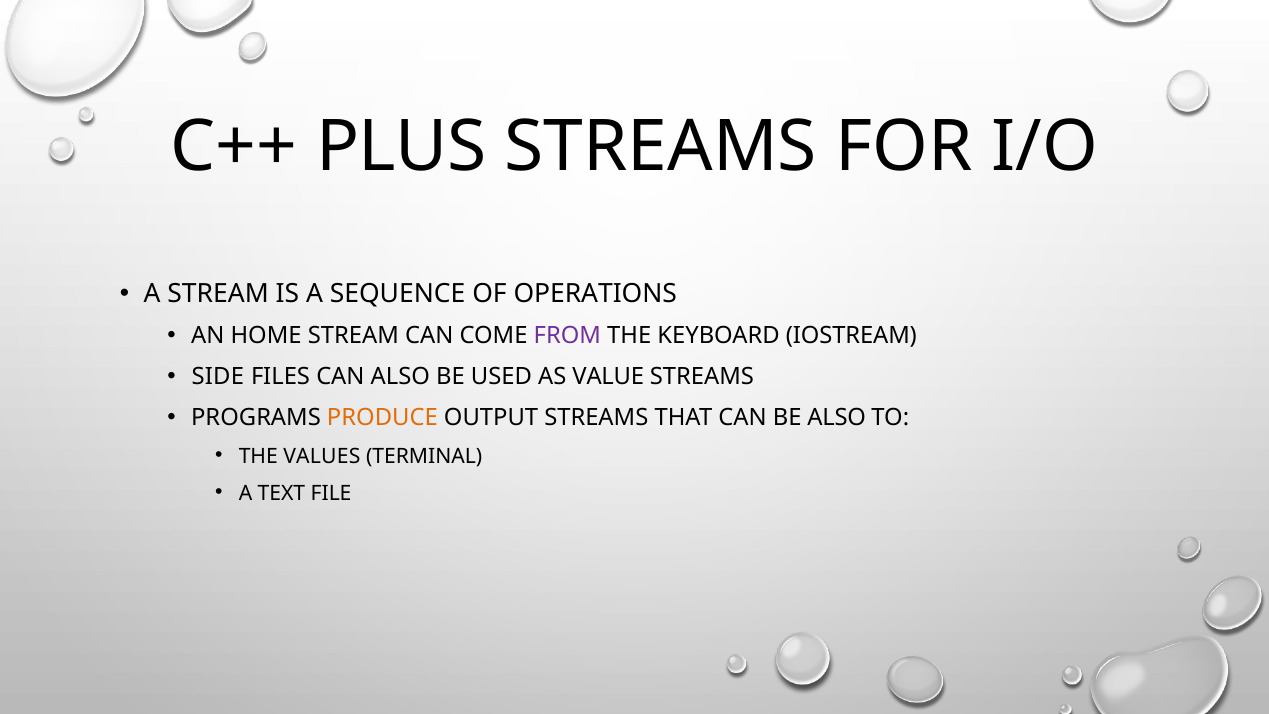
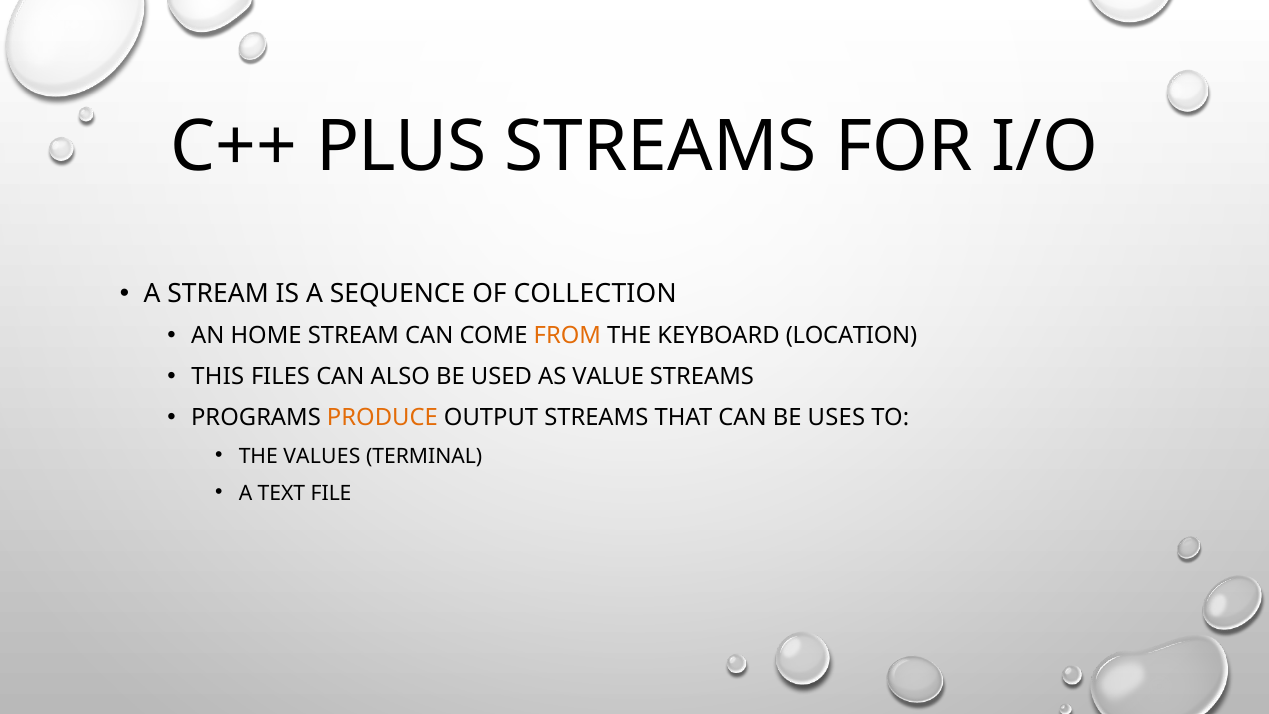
OPERATIONS: OPERATIONS -> COLLECTION
FROM colour: purple -> orange
IOSTREAM: IOSTREAM -> LOCATION
SIDE: SIDE -> THIS
BE ALSO: ALSO -> USES
